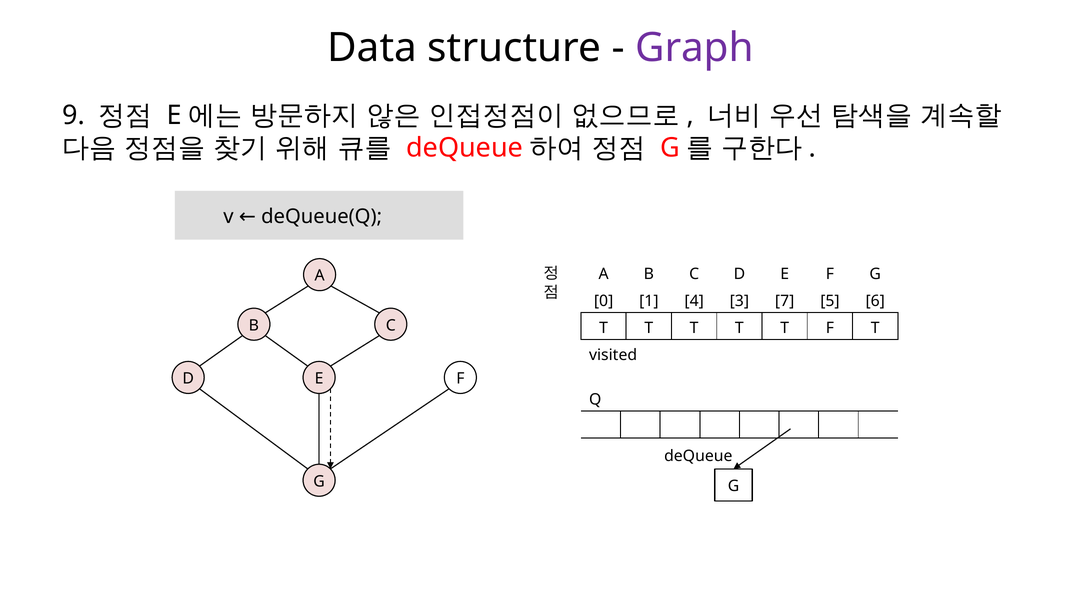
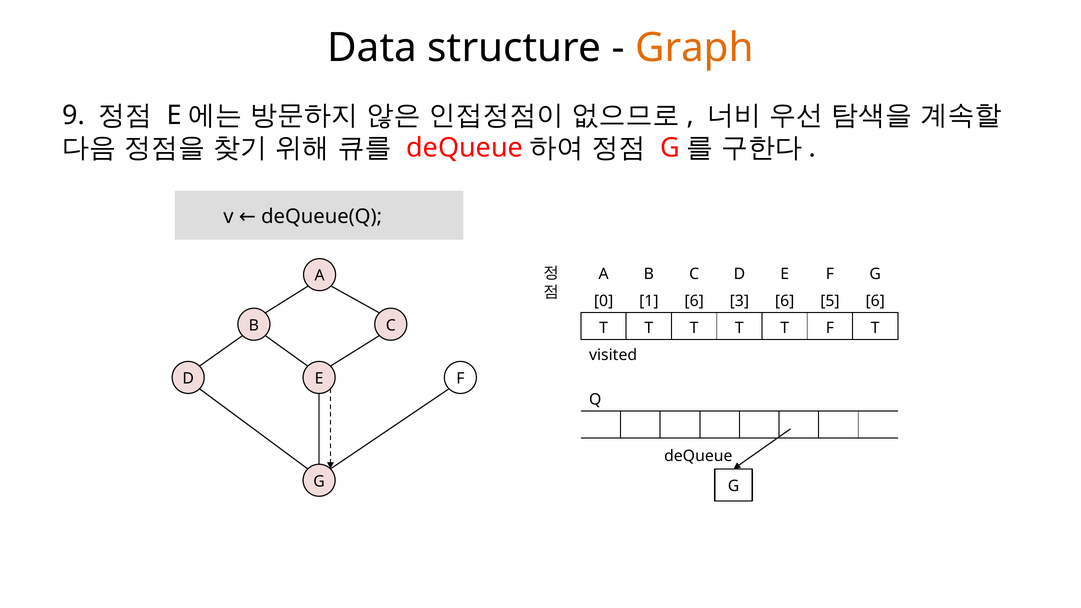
Graph colour: purple -> orange
1 4: 4 -> 6
3 7: 7 -> 6
